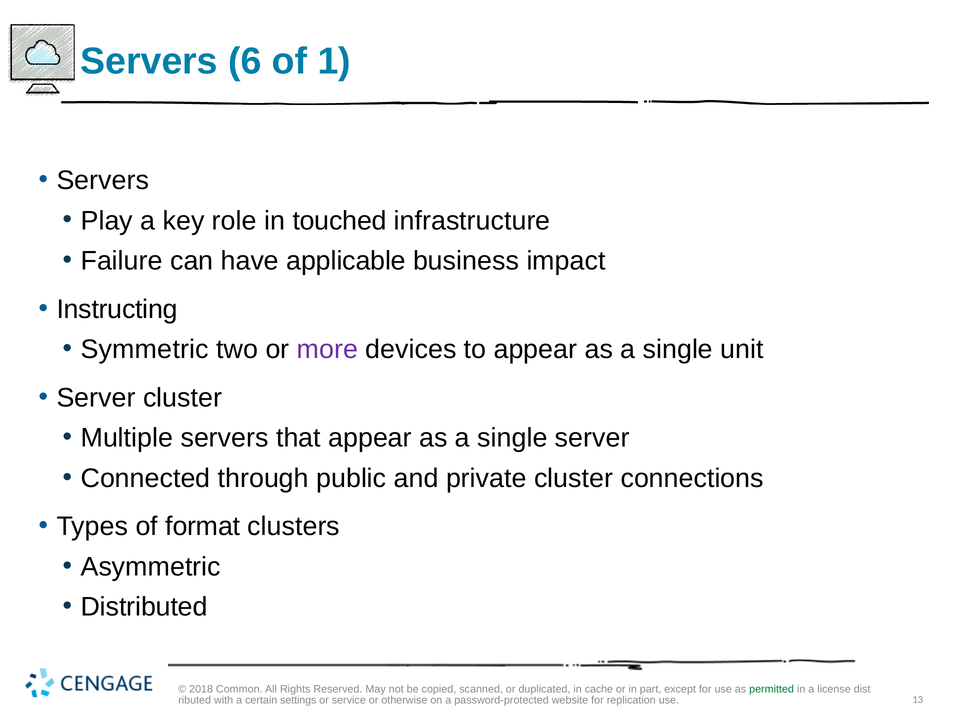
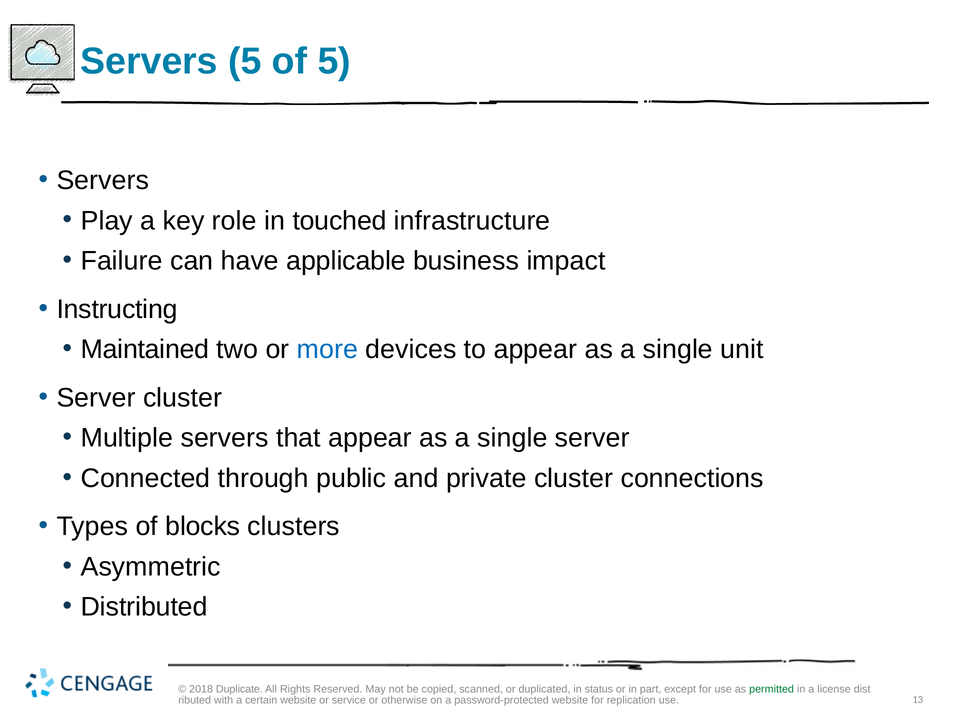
Servers 6: 6 -> 5
of 1: 1 -> 5
Symmetric: Symmetric -> Maintained
more colour: purple -> blue
format: format -> blocks
Common: Common -> Duplicate
cache: cache -> status
certain settings: settings -> website
